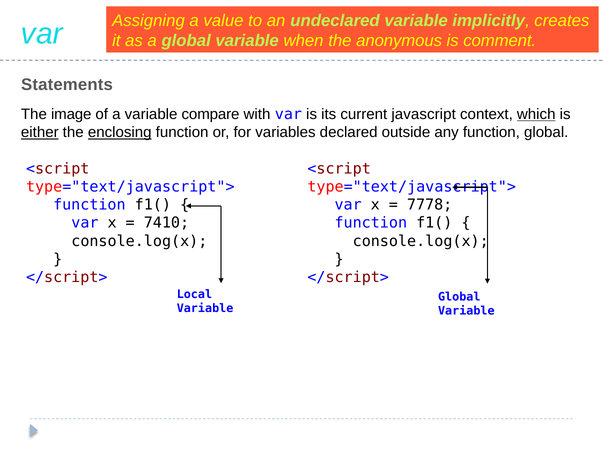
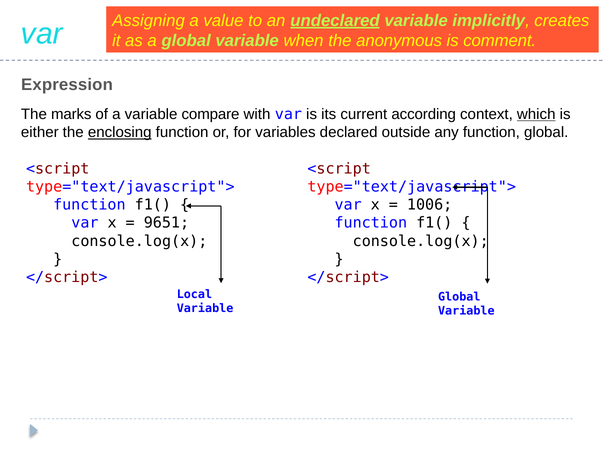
undeclared underline: none -> present
Statements: Statements -> Expression
image: image -> marks
javascript: javascript -> according
either underline: present -> none
7778: 7778 -> 1006
7410: 7410 -> 9651
